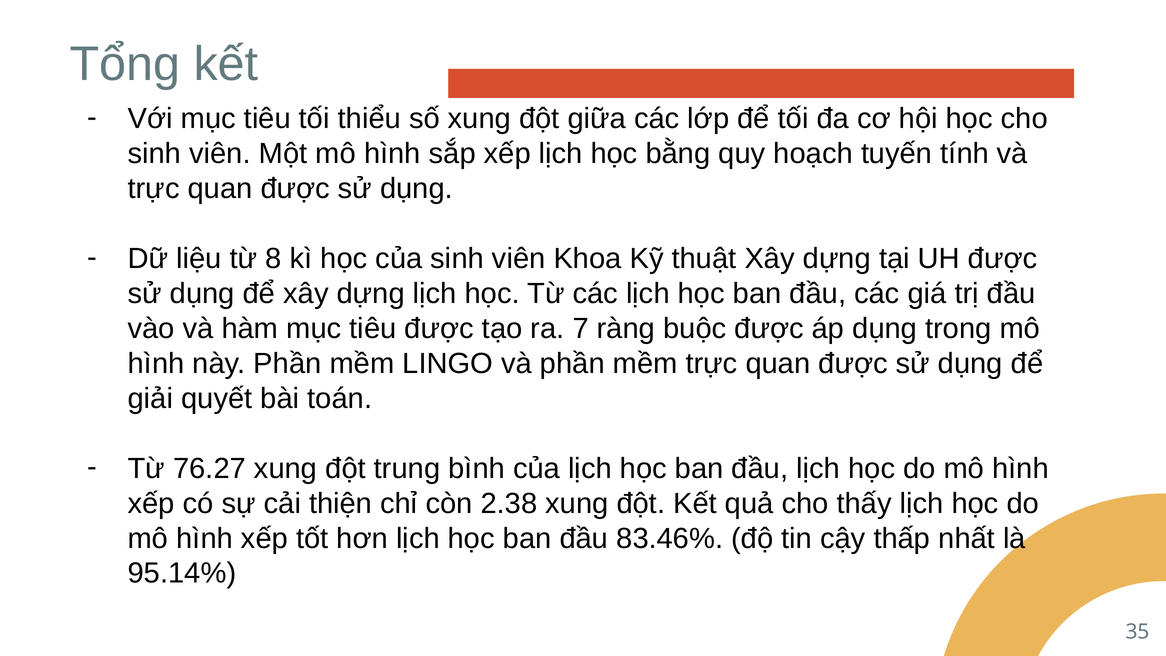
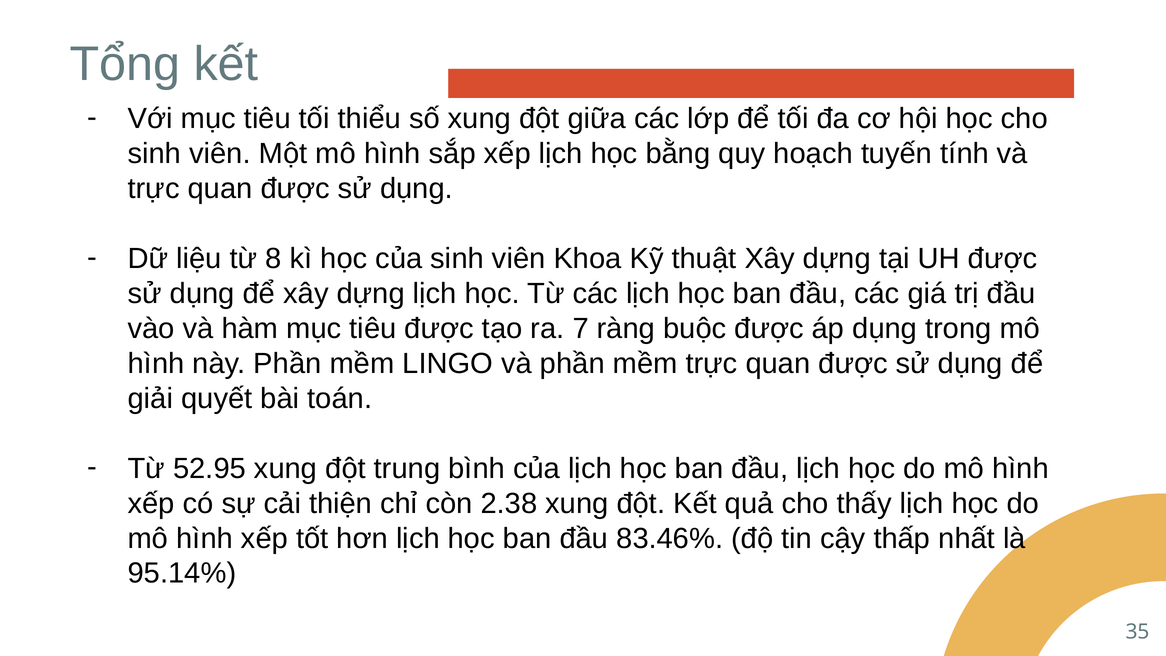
76.27: 76.27 -> 52.95
